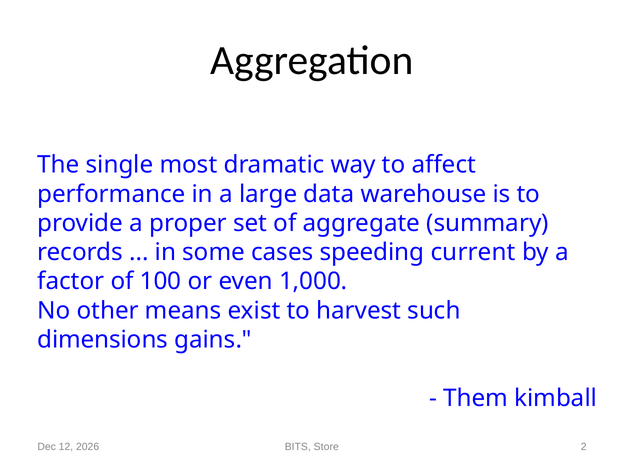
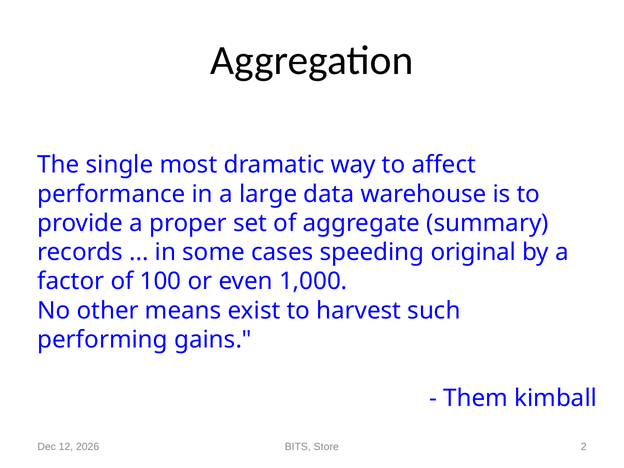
current: current -> original
dimensions: dimensions -> performing
